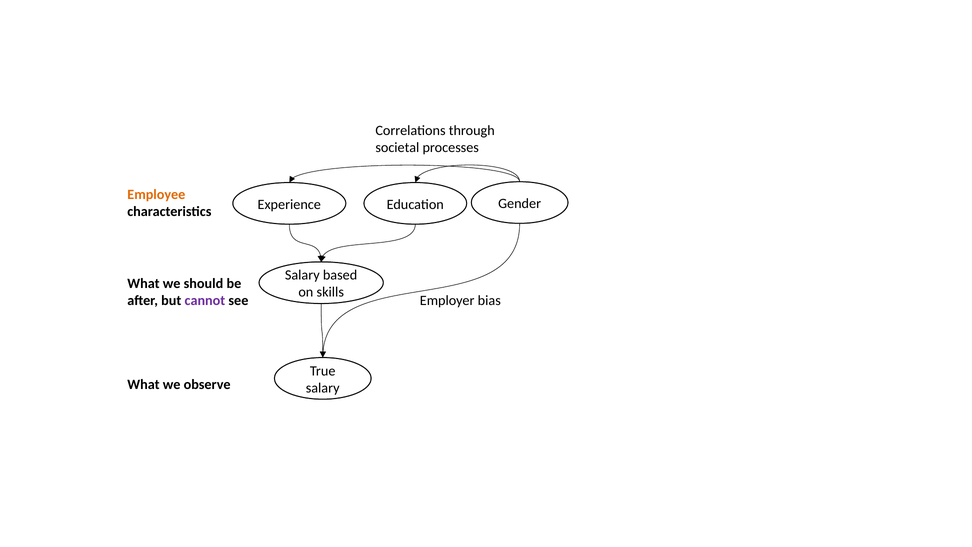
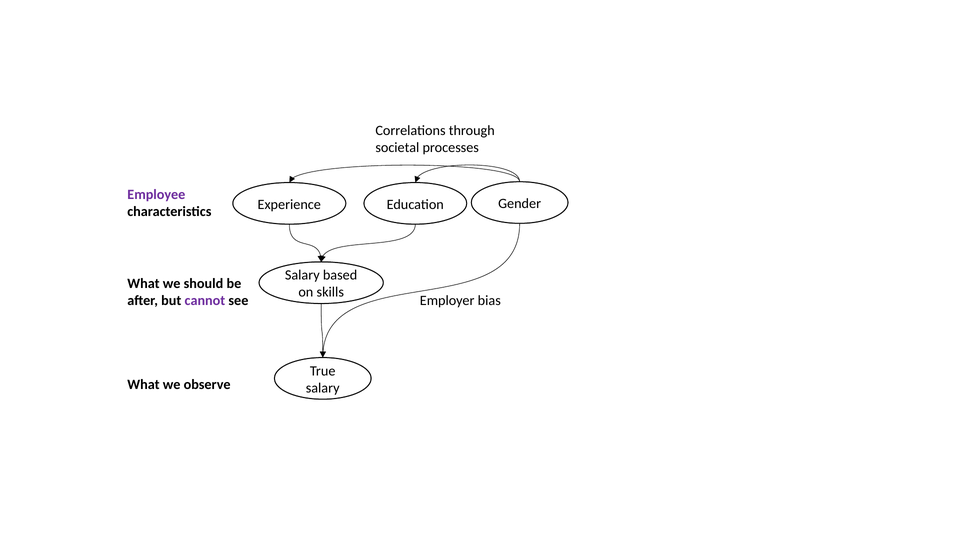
Employee colour: orange -> purple
